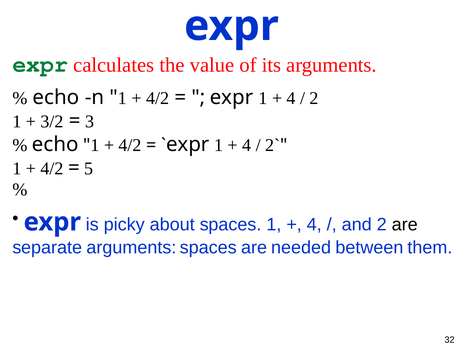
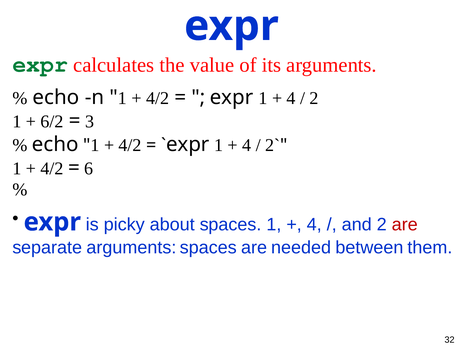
3/2: 3/2 -> 6/2
5: 5 -> 6
are at (405, 225) colour: black -> red
